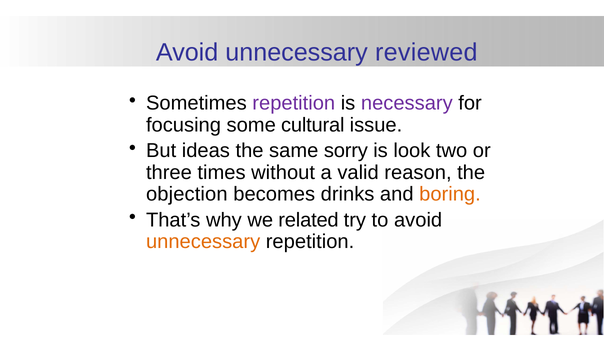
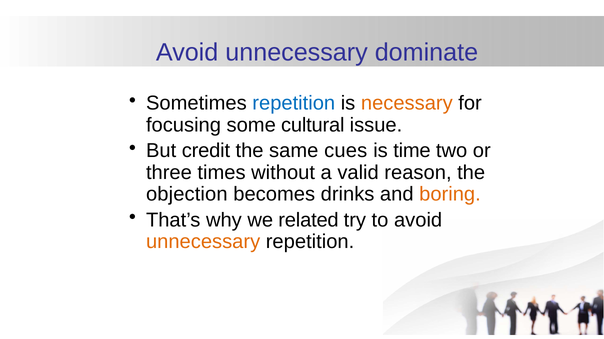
reviewed: reviewed -> dominate
repetition at (294, 104) colour: purple -> blue
necessary colour: purple -> orange
ideas: ideas -> credit
sorry: sorry -> cues
look: look -> time
